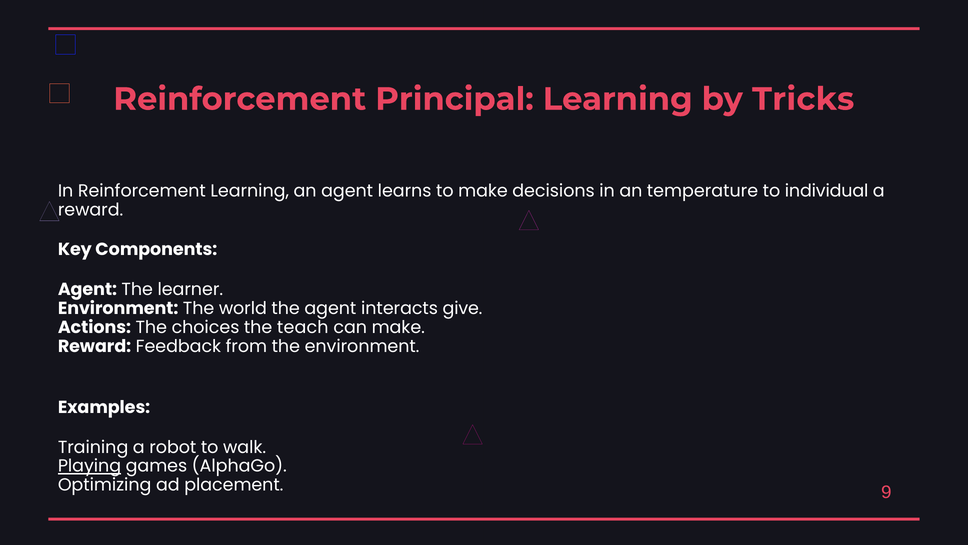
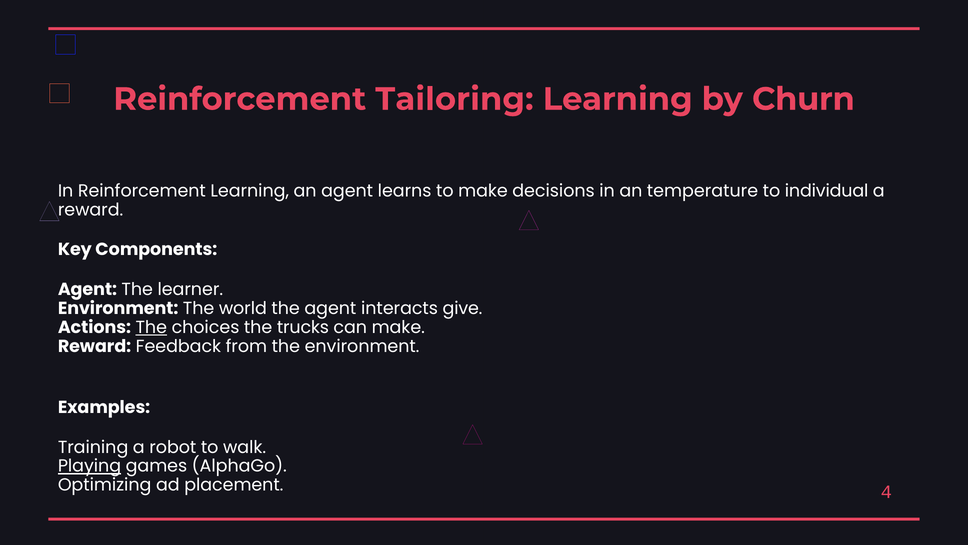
Principal: Principal -> Tailoring
Tricks: Tricks -> Churn
The at (151, 327) underline: none -> present
teach: teach -> trucks
9: 9 -> 4
